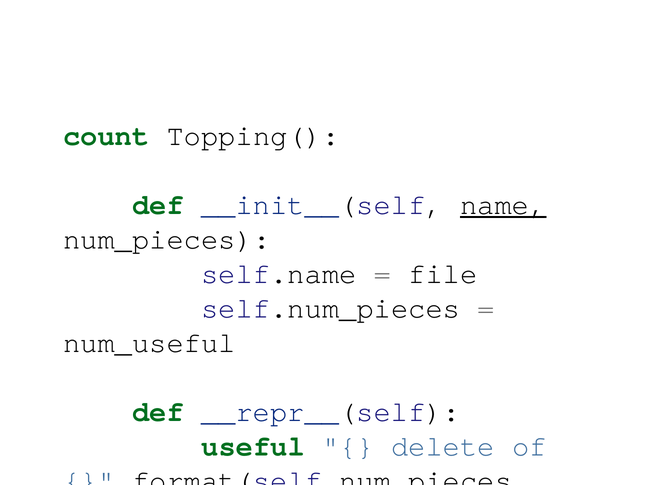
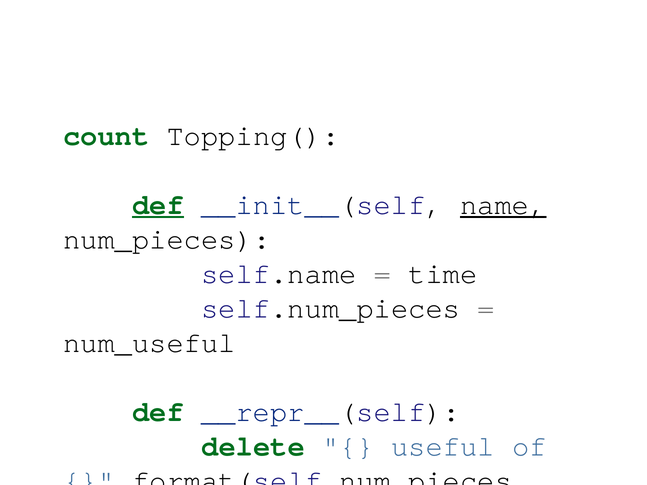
def at (158, 205) underline: none -> present
file: file -> time
useful: useful -> delete
delete: delete -> useful
